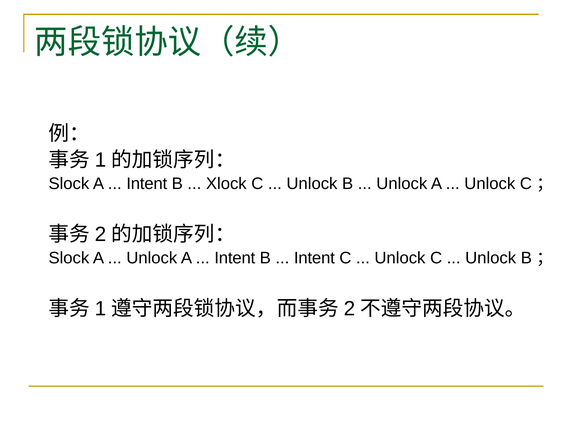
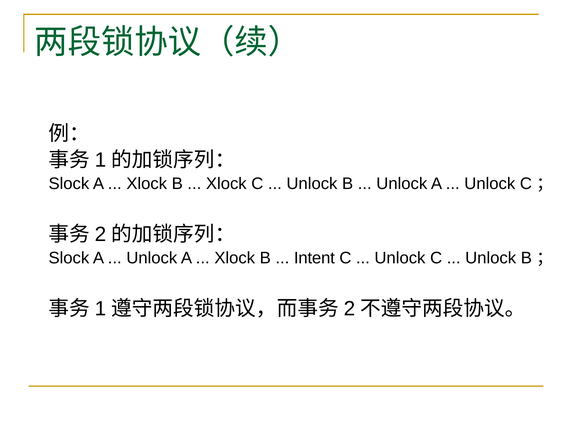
Intent at (147, 184): Intent -> Xlock
Intent at (235, 258): Intent -> Xlock
